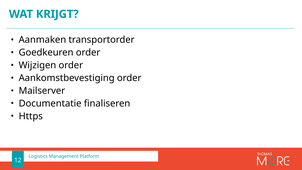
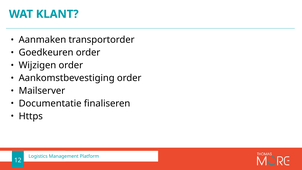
KRIJGT: KRIJGT -> KLANT
